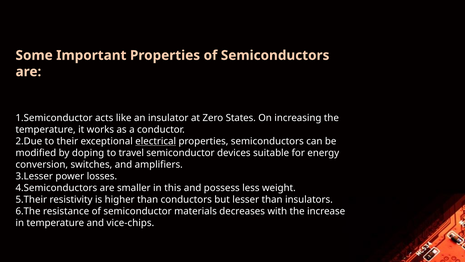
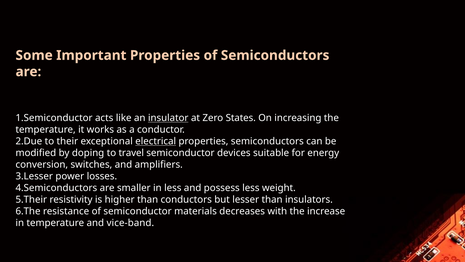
insulator underline: none -> present
in this: this -> less
vice-chips: vice-chips -> vice-band
